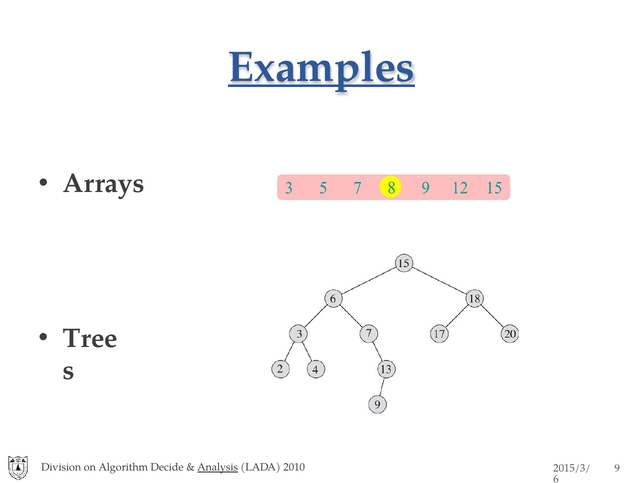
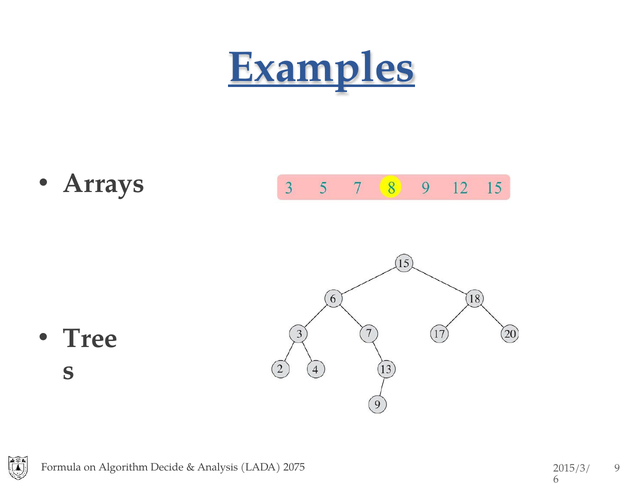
Division: Division -> Formula
Analysis underline: present -> none
2010: 2010 -> 2075
